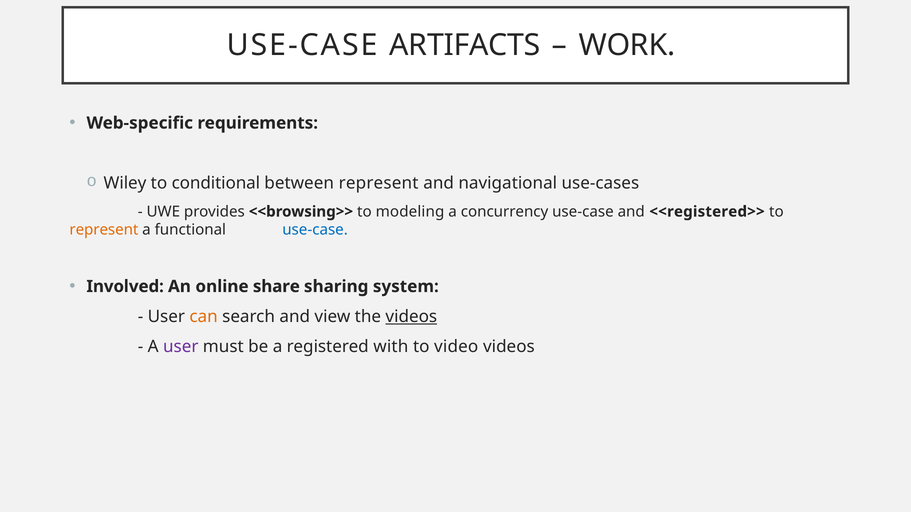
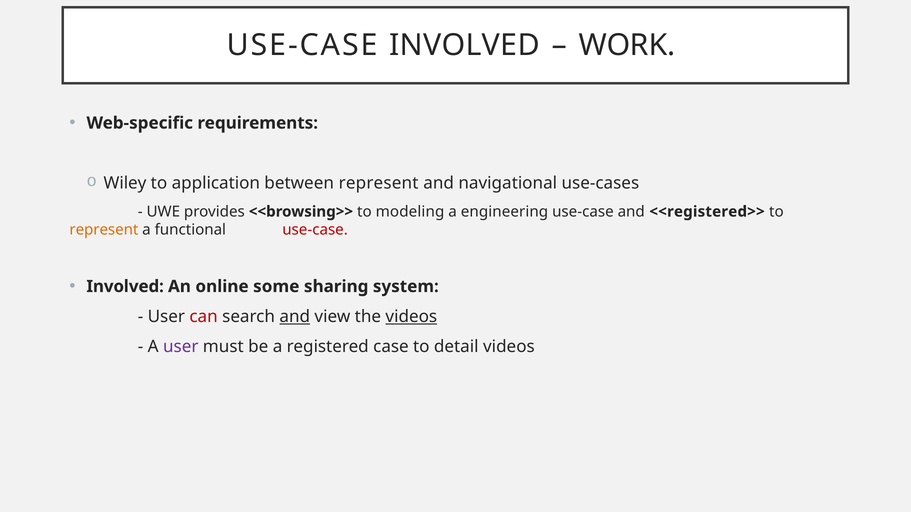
USE-CASE ARTIFACTS: ARTIFACTS -> INVOLVED
conditional: conditional -> application
concurrency: concurrency -> engineering
use-case at (315, 230) colour: blue -> red
share: share -> some
can colour: orange -> red
and at (295, 317) underline: none -> present
with: with -> case
video: video -> detail
